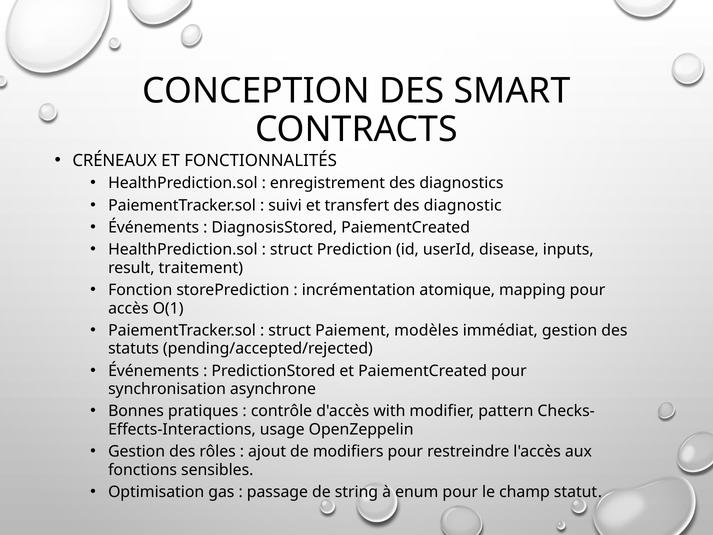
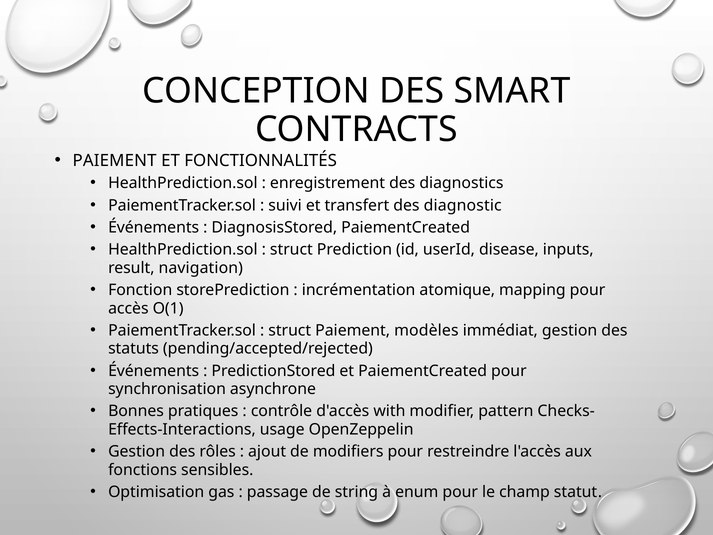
CRÉNEAUX at (115, 160): CRÉNEAUX -> PAIEMENT
traitement: traitement -> navigation
